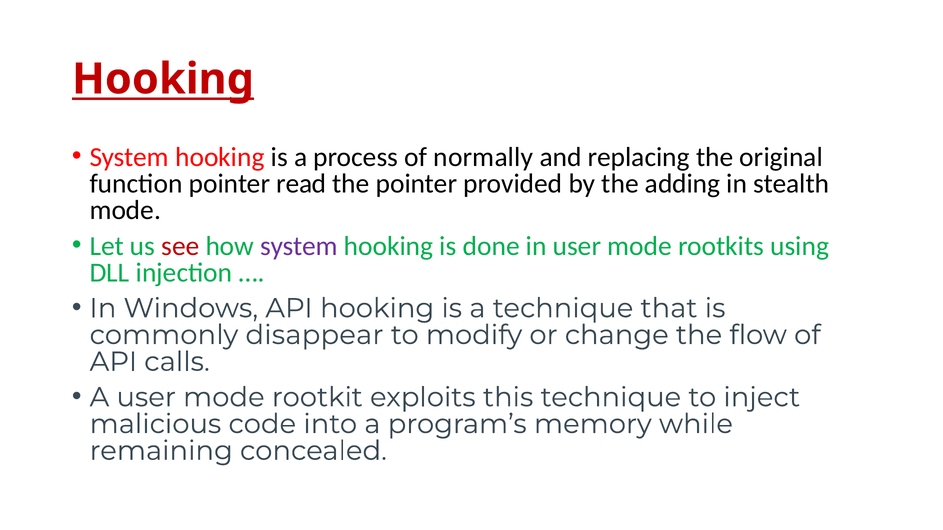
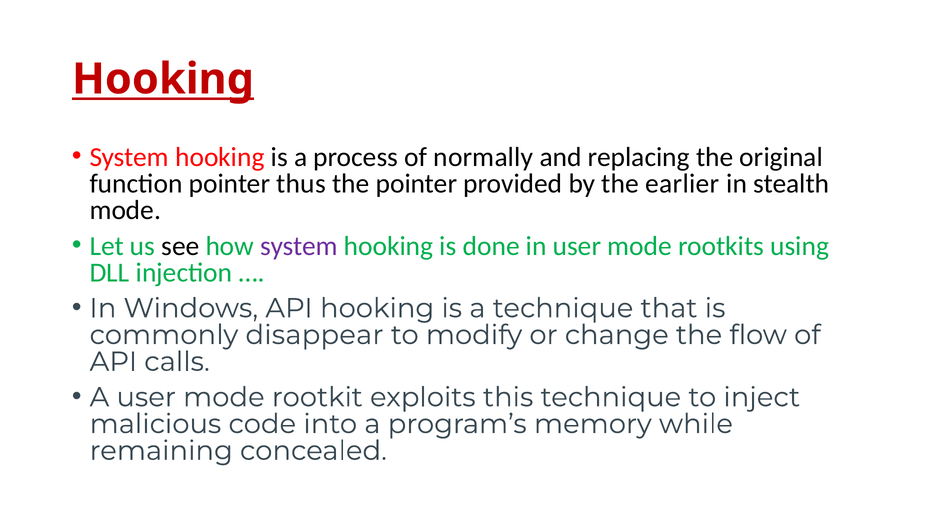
read: read -> thus
adding: adding -> earlier
see colour: red -> black
